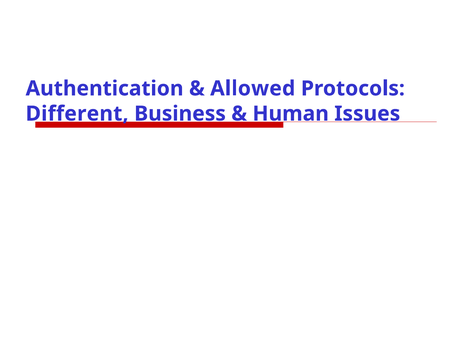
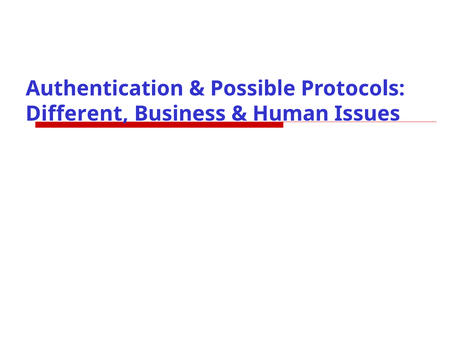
Allowed: Allowed -> Possible
